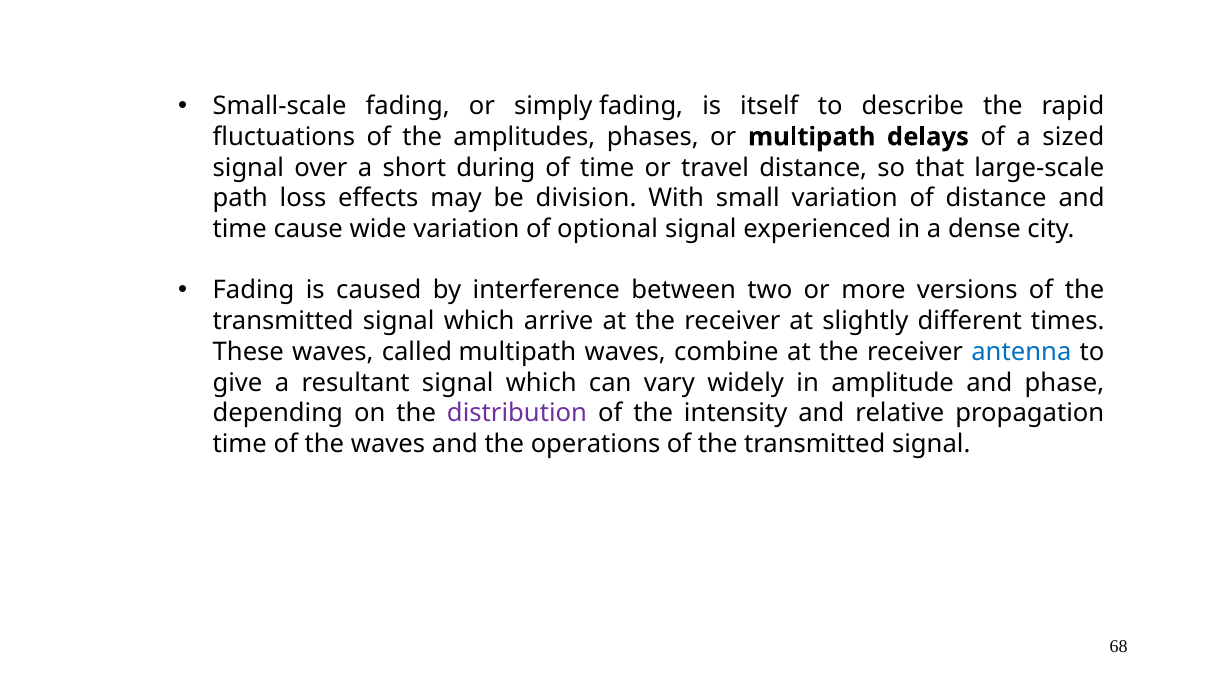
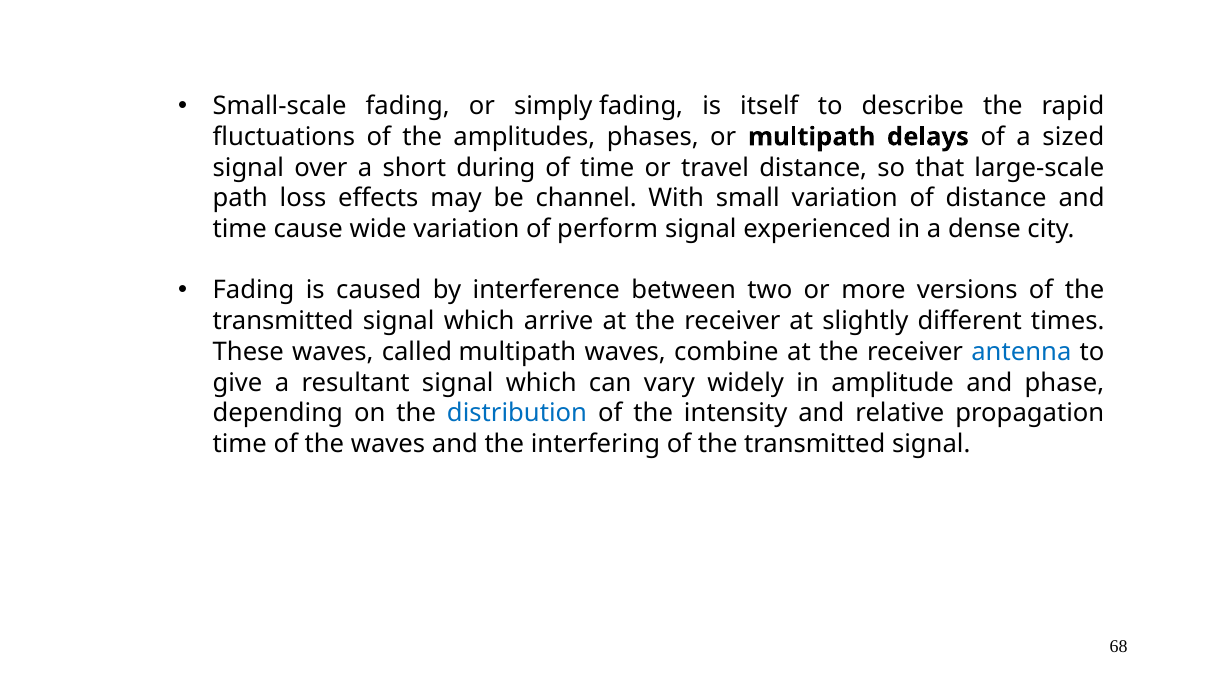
division: division -> channel
optional: optional -> perform
distribution colour: purple -> blue
operations: operations -> interfering
